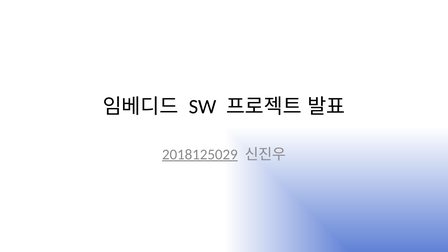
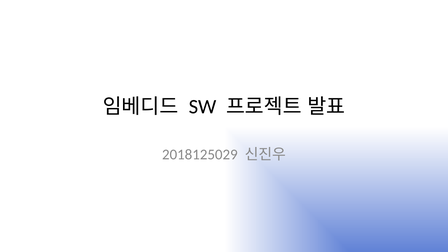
2018125029 underline: present -> none
